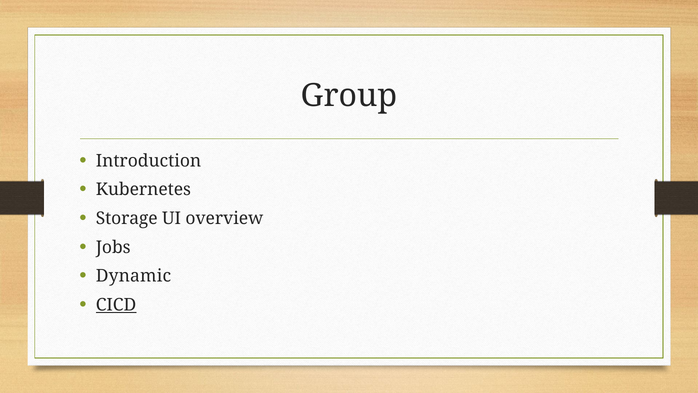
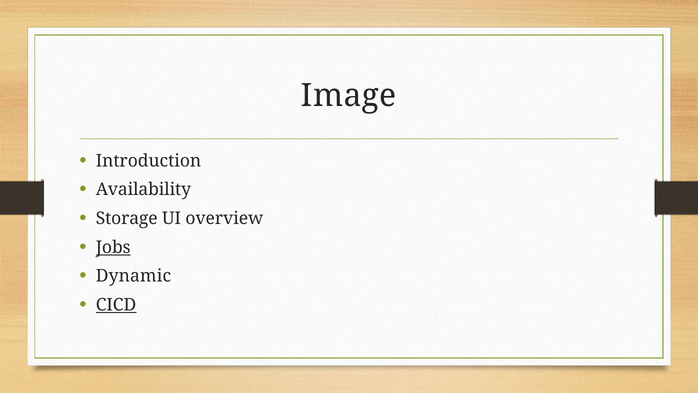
Group: Group -> Image
Kubernetes: Kubernetes -> Availability
Jobs underline: none -> present
